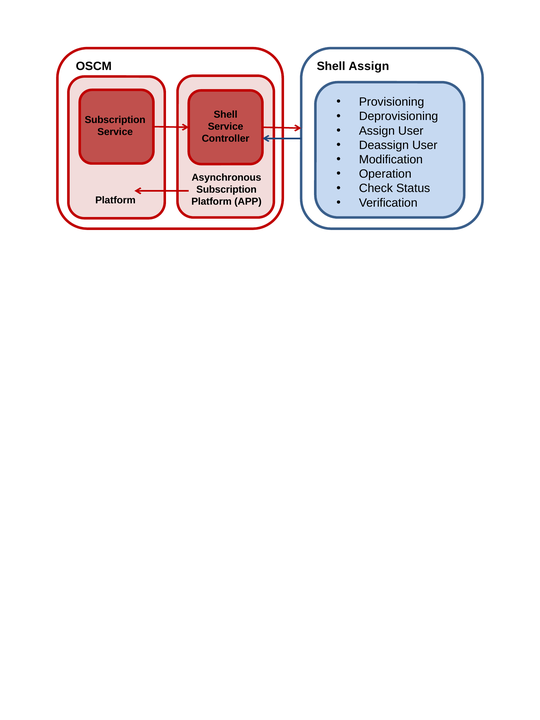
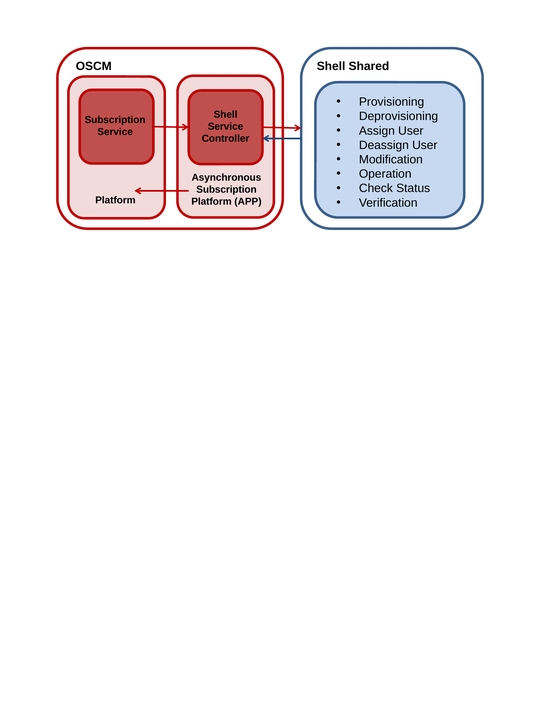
Shell Assign: Assign -> Shared
